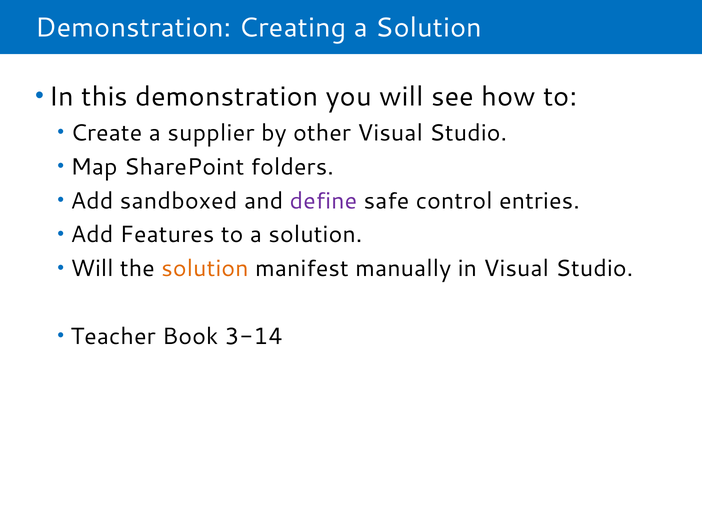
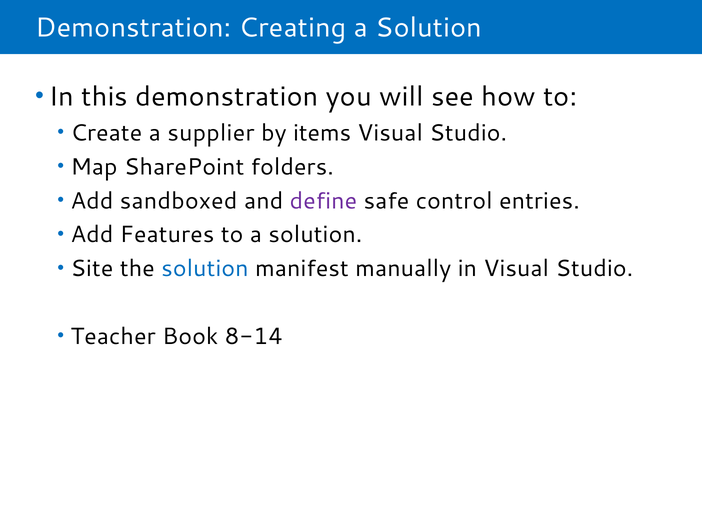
other: other -> items
Will at (92, 268): Will -> Site
solution at (205, 268) colour: orange -> blue
3-14: 3-14 -> 8-14
